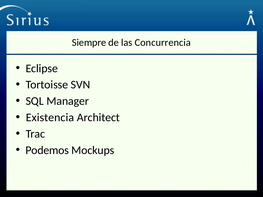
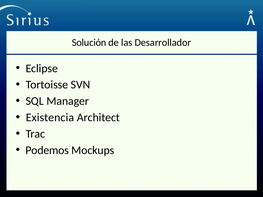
Siempre: Siempre -> Solución
Concurrencia: Concurrencia -> Desarrollador
